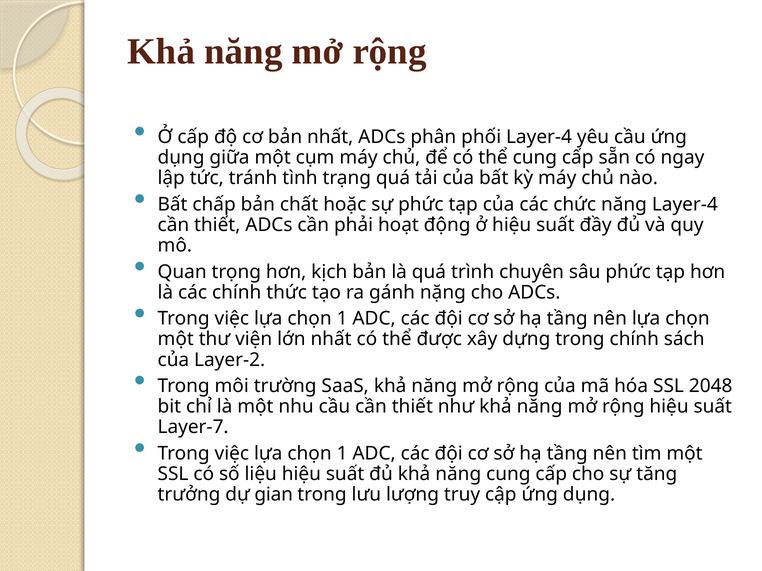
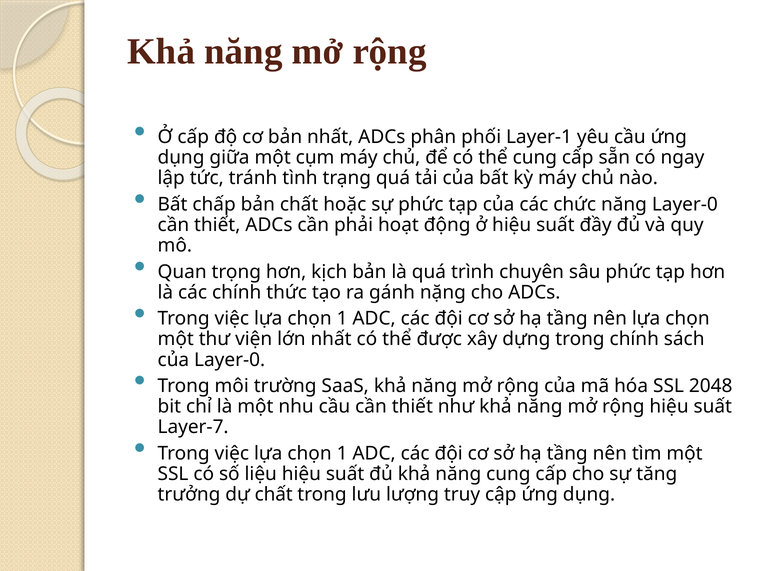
phối Layer-4: Layer-4 -> Layer-1
năng Layer-4: Layer-4 -> Layer-0
của Layer-2: Layer-2 -> Layer-0
dự gian: gian -> chất
